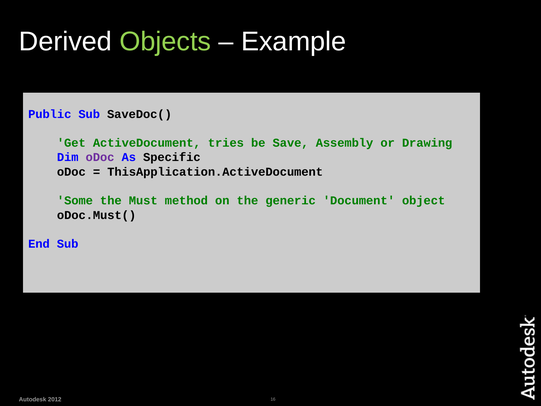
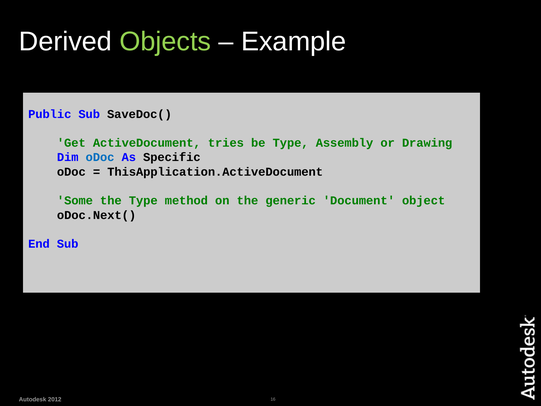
be Save: Save -> Type
oDoc at (100, 157) colour: purple -> blue
the Must: Must -> Type
oDoc.Must(: oDoc.Must( -> oDoc.Next(
